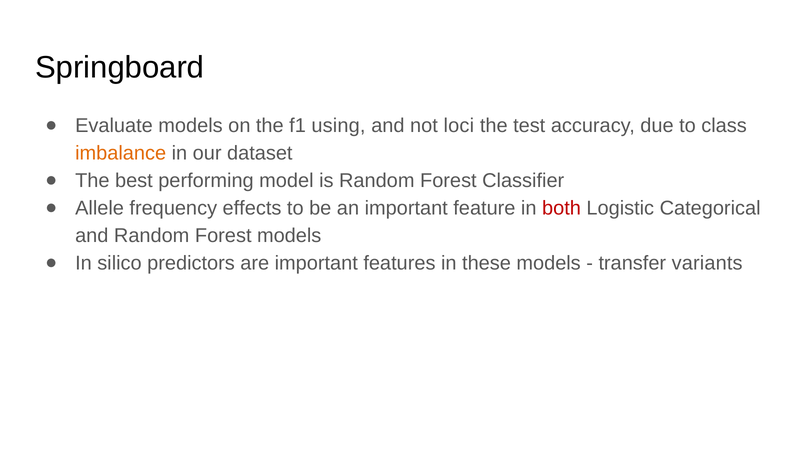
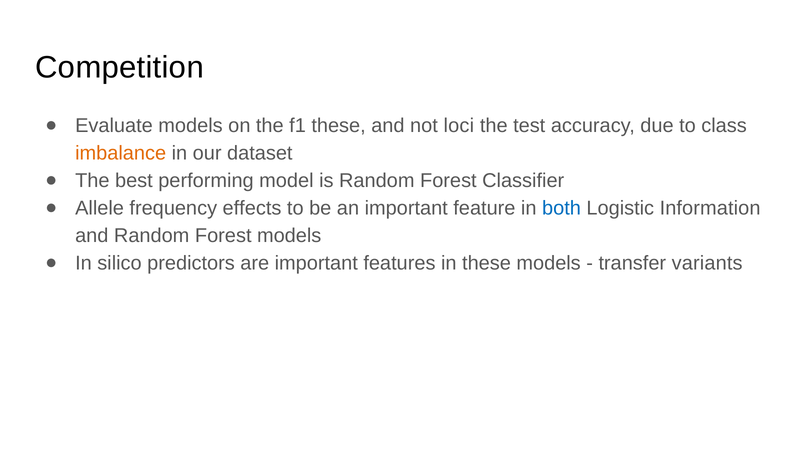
Springboard: Springboard -> Competition
f1 using: using -> these
both colour: red -> blue
Categorical: Categorical -> Information
